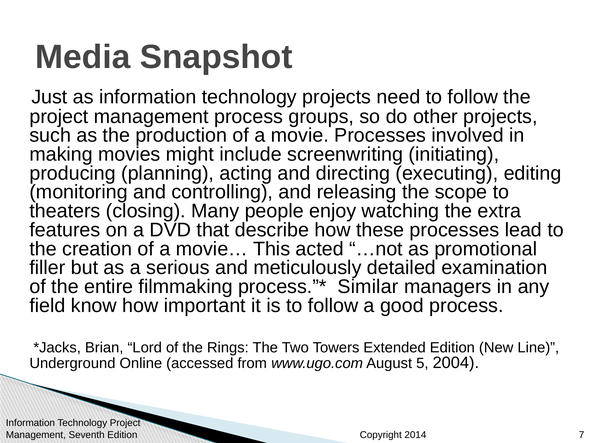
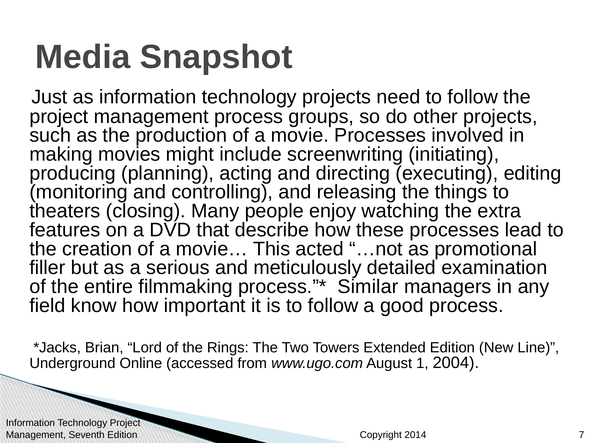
scope: scope -> things
5: 5 -> 1
